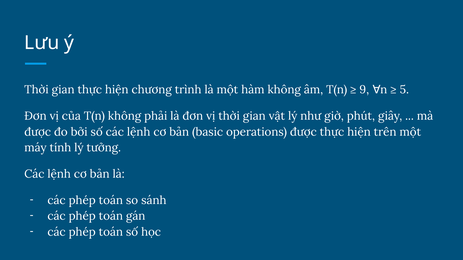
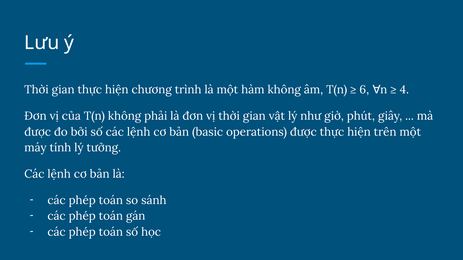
9: 9 -> 6
5: 5 -> 4
